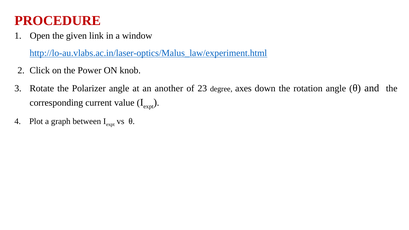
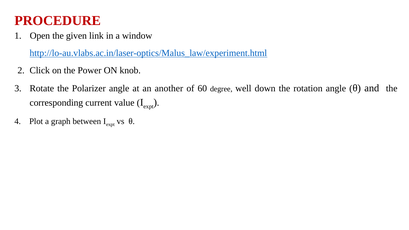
23: 23 -> 60
axes: axes -> well
